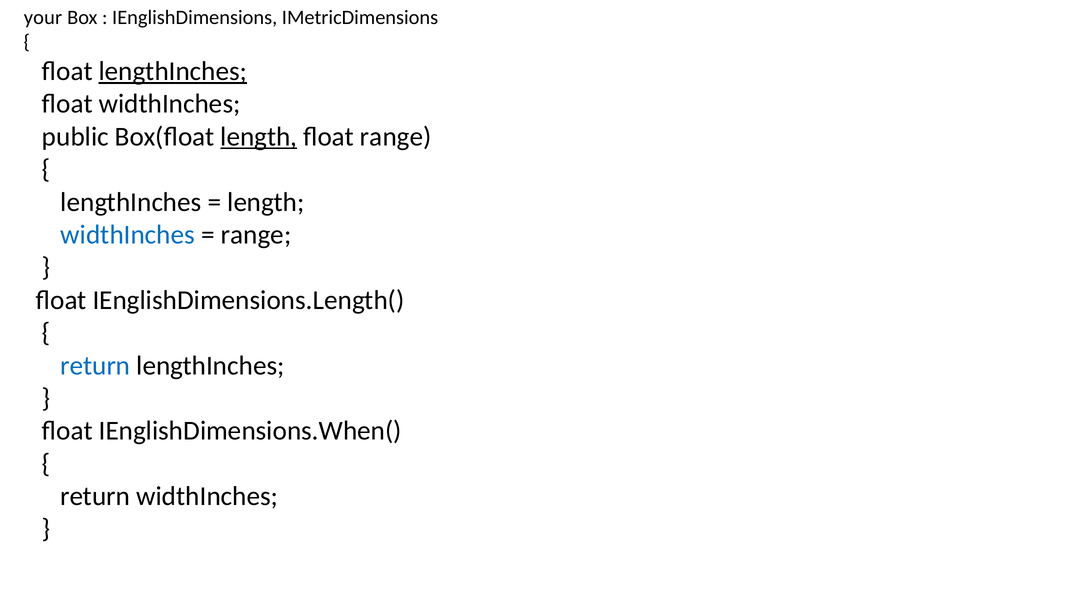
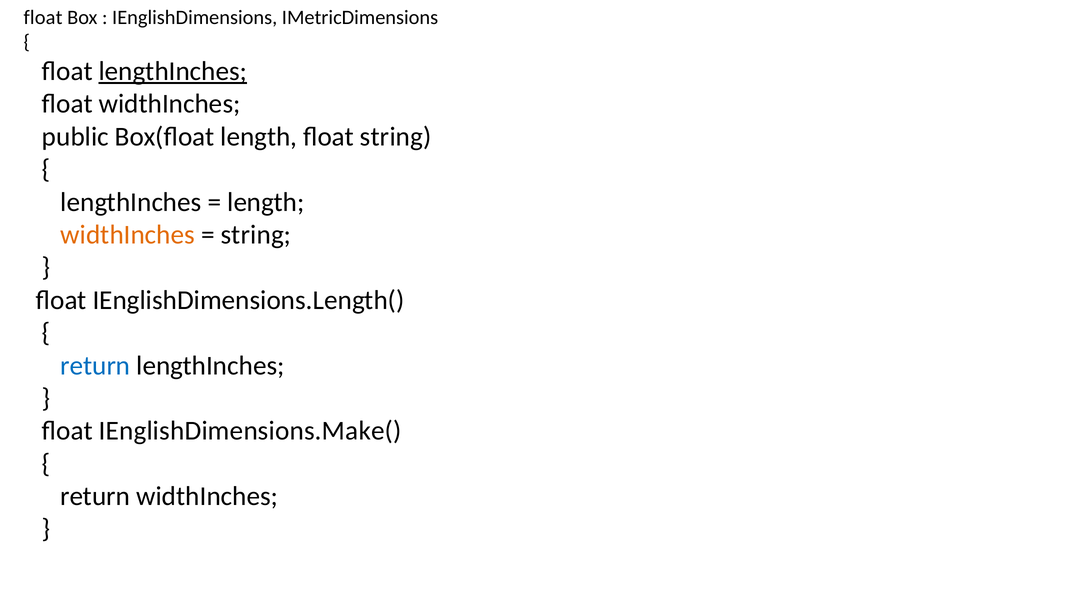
your at (43, 18): your -> float
length at (259, 137) underline: present -> none
float range: range -> string
widthInches at (128, 235) colour: blue -> orange
range at (256, 235): range -> string
IEnglishDimensions.When(: IEnglishDimensions.When( -> IEnglishDimensions.Make(
